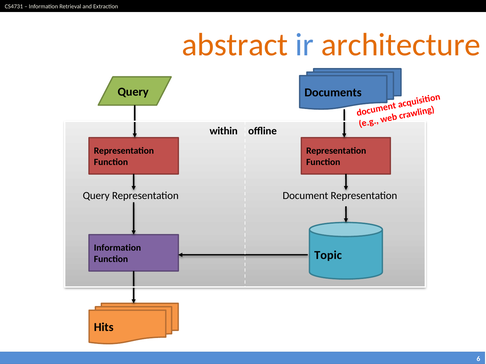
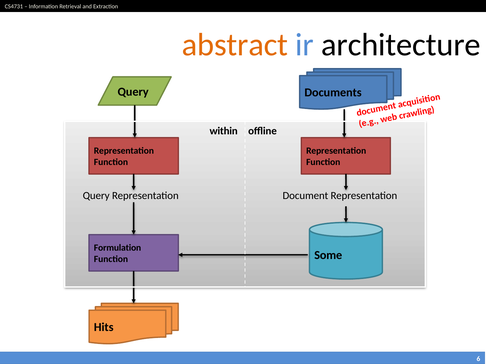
architecture colour: orange -> black
Information at (117, 248): Information -> Formulation
Topic: Topic -> Some
